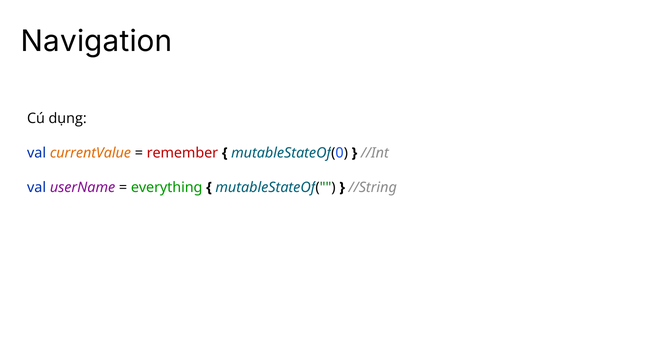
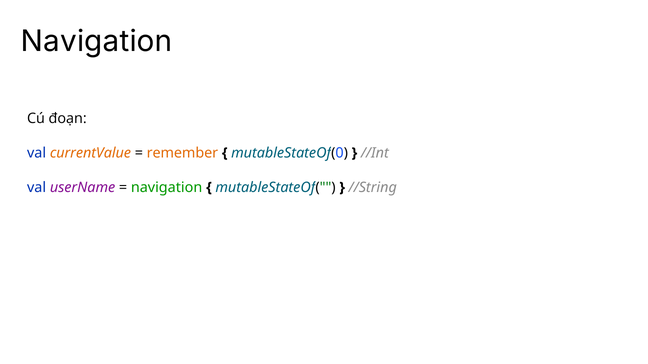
dụng: dụng -> đoạn
remember colour: red -> orange
everything at (167, 188): everything -> navigation
